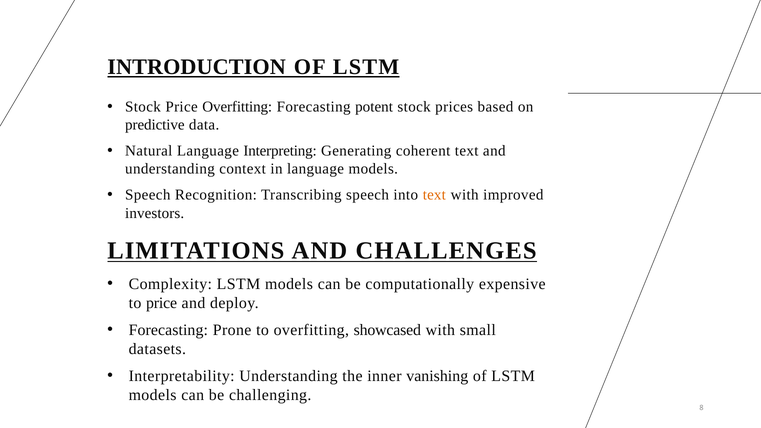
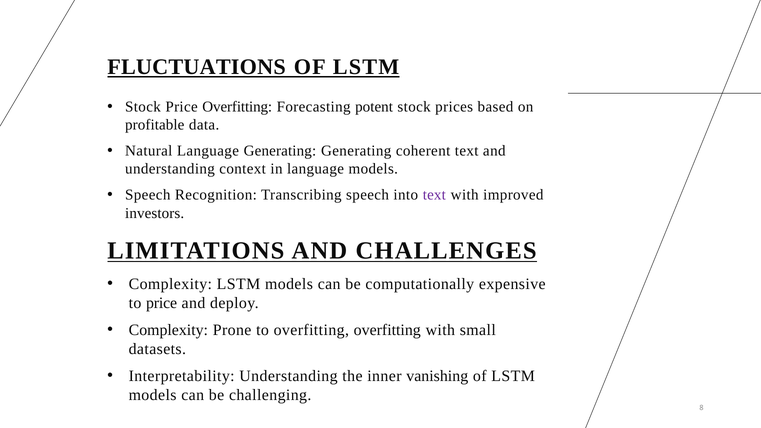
INTRODUCTION: INTRODUCTION -> FLUCTUATIONS
predictive: predictive -> profitable
Language Interpreting: Interpreting -> Generating
text at (434, 195) colour: orange -> purple
Forecasting at (168, 330): Forecasting -> Complexity
overfitting showcased: showcased -> overfitting
